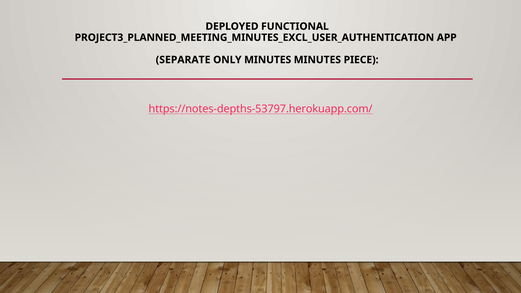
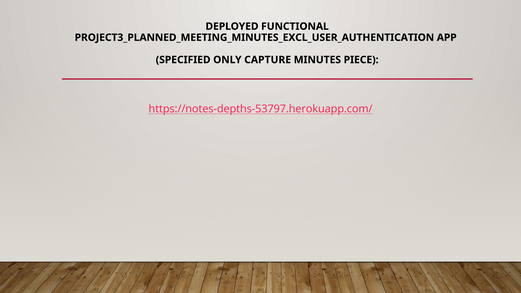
SEPARATE: SEPARATE -> SPECIFIED
ONLY MINUTES: MINUTES -> CAPTURE
